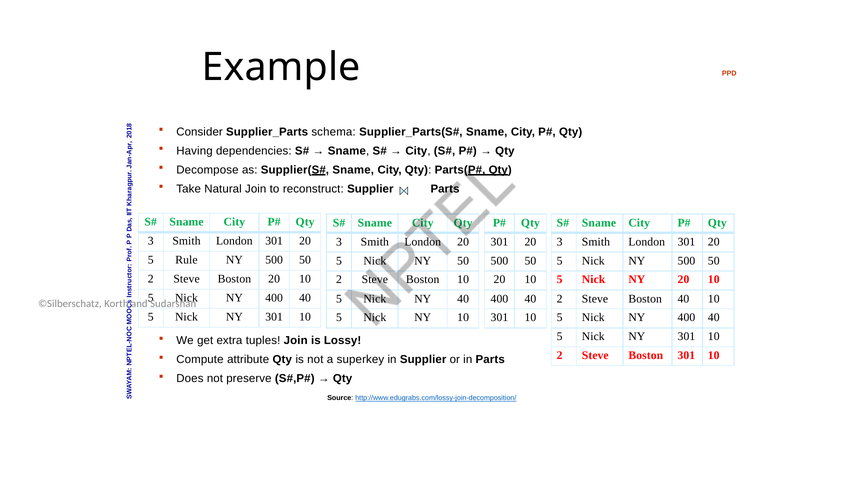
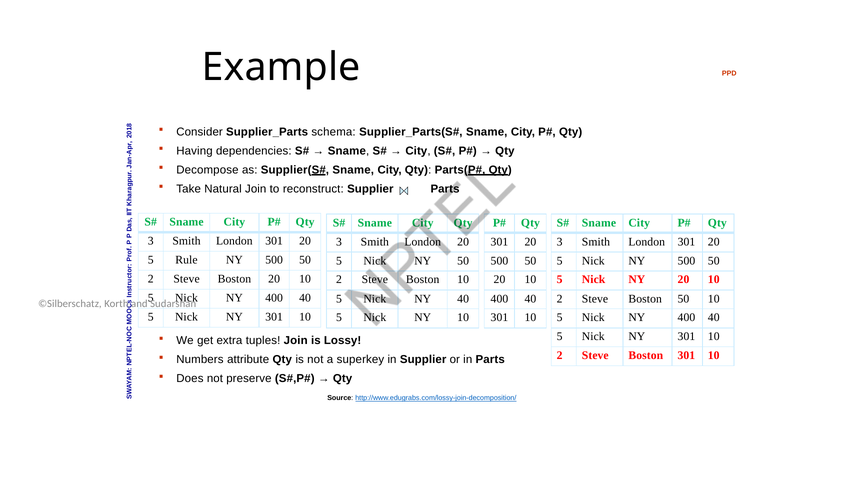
Boston 40: 40 -> 50
Compute: Compute -> Numbers
